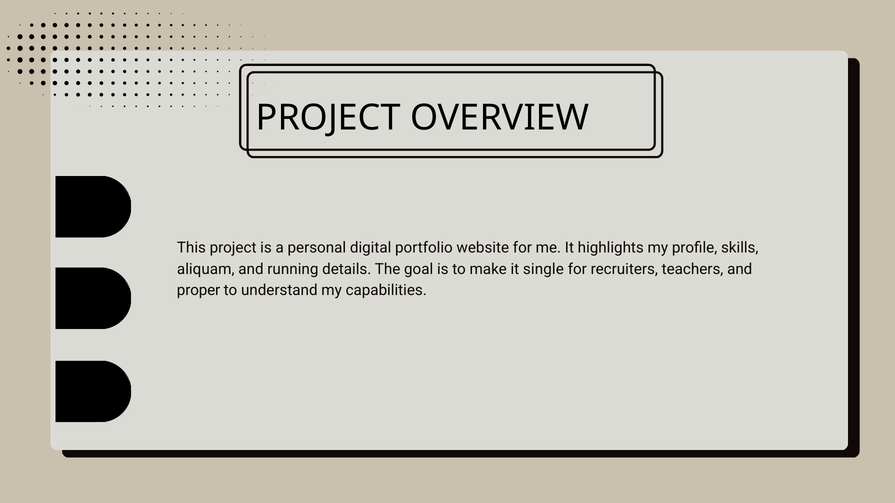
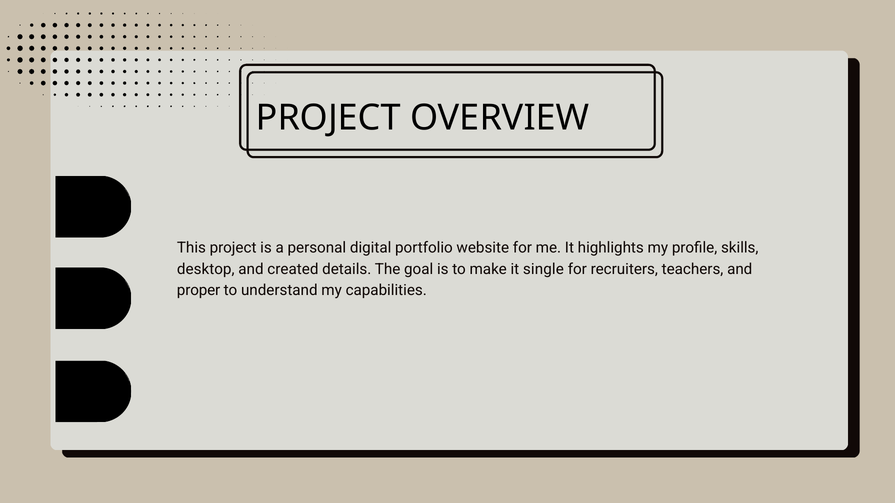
aliquam: aliquam -> desktop
running: running -> created
